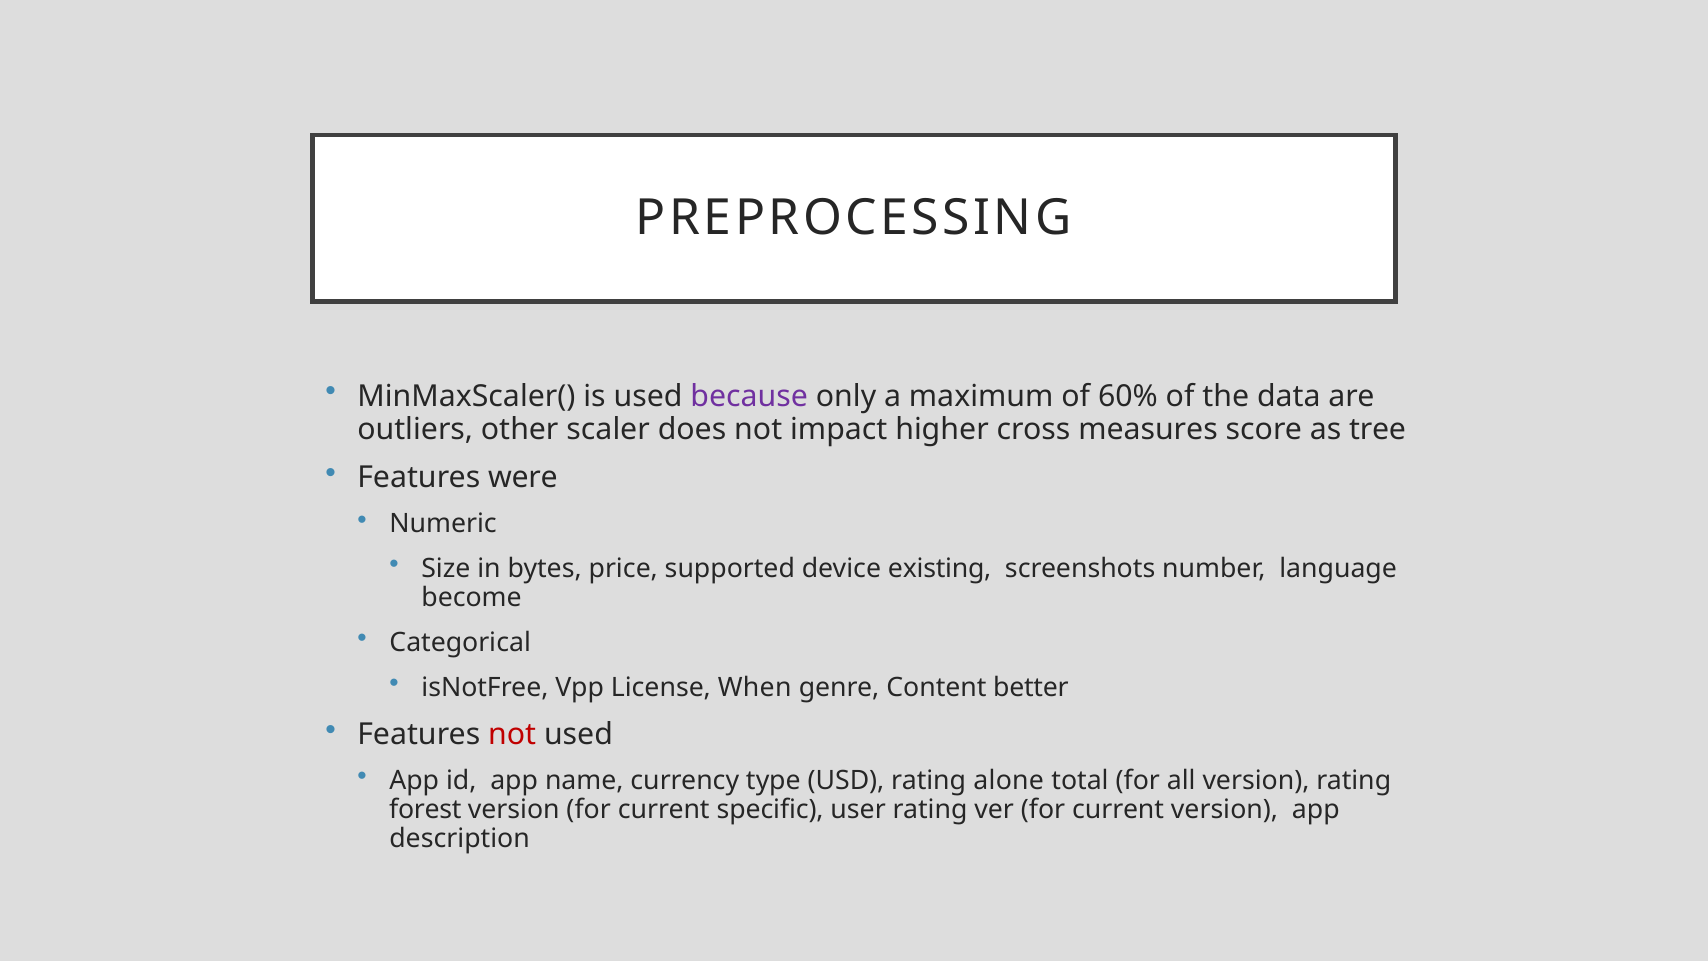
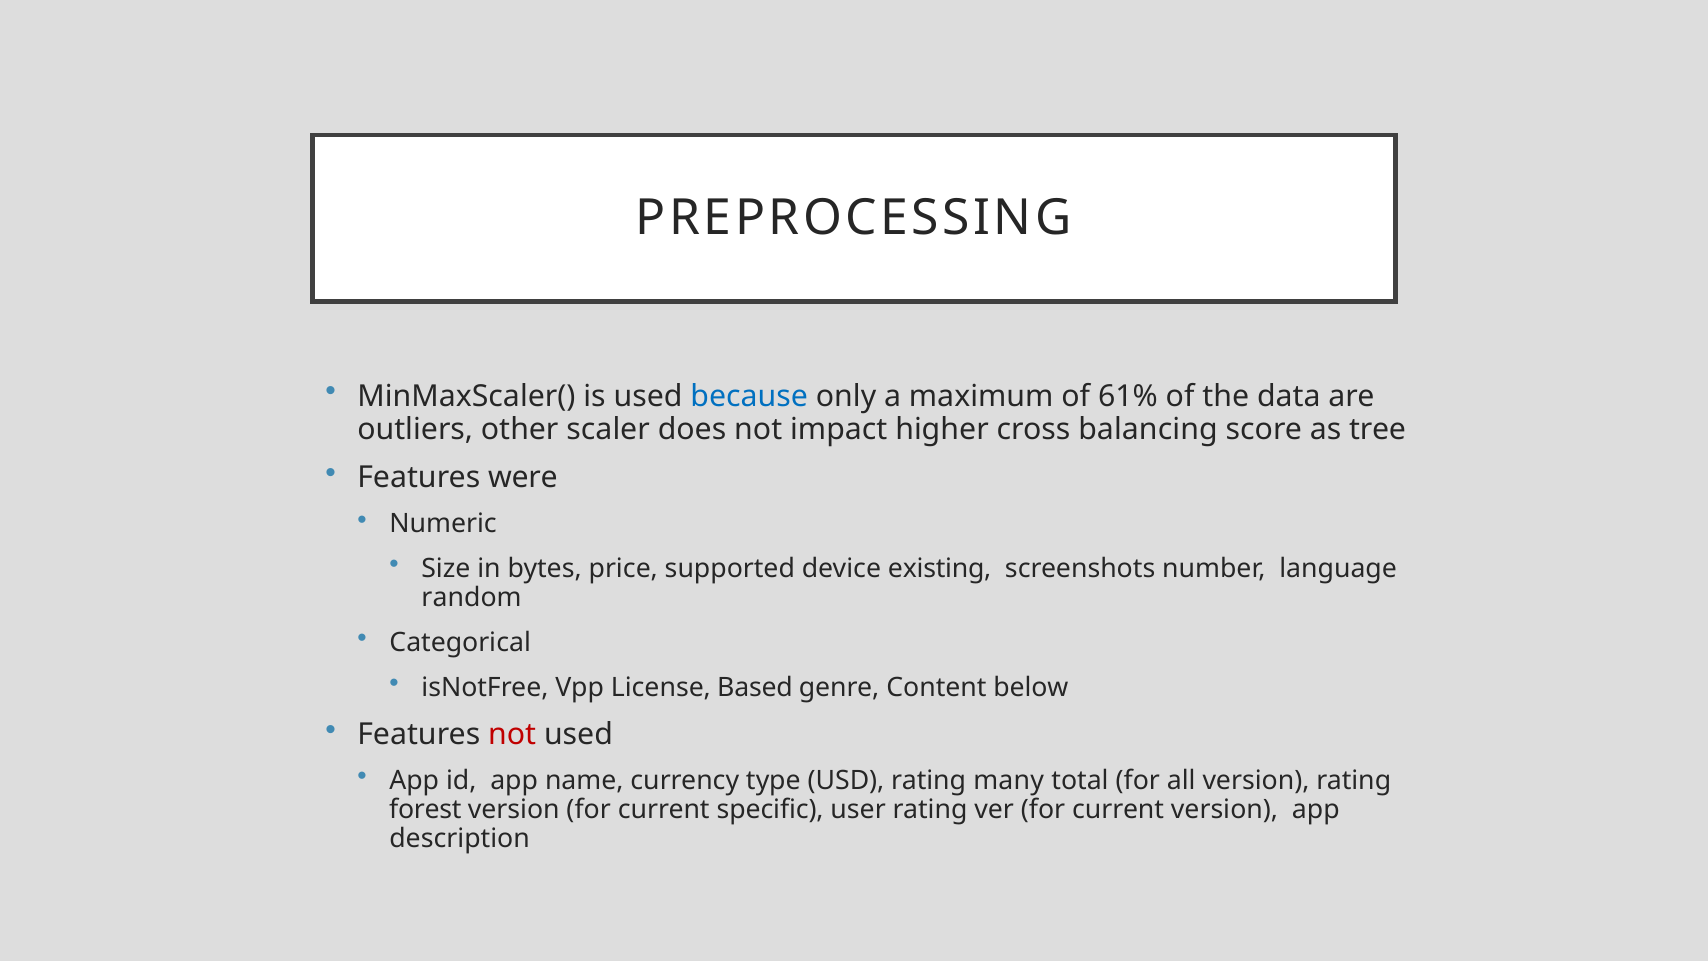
because colour: purple -> blue
60%: 60% -> 61%
measures: measures -> balancing
become: become -> random
When: When -> Based
better: better -> below
alone: alone -> many
